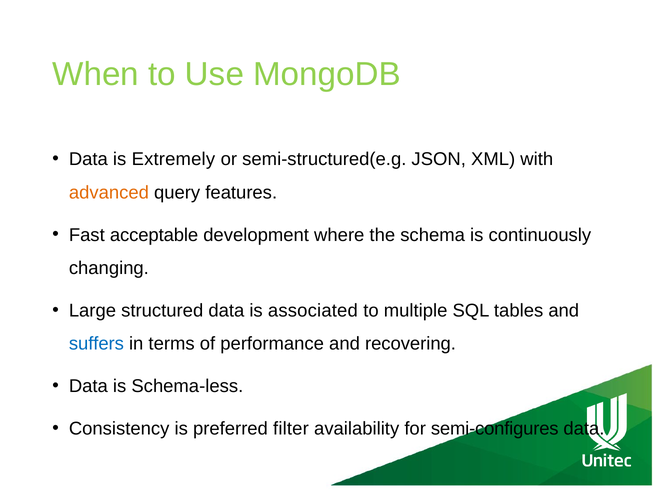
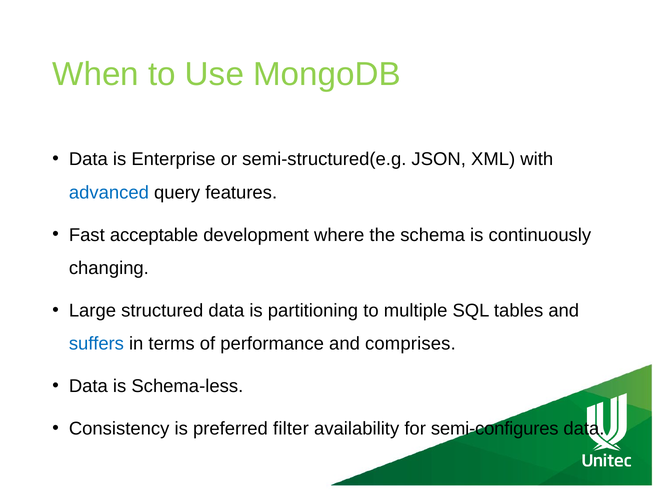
Extremely: Extremely -> Enterprise
advanced colour: orange -> blue
associated: associated -> partitioning
recovering: recovering -> comprises
